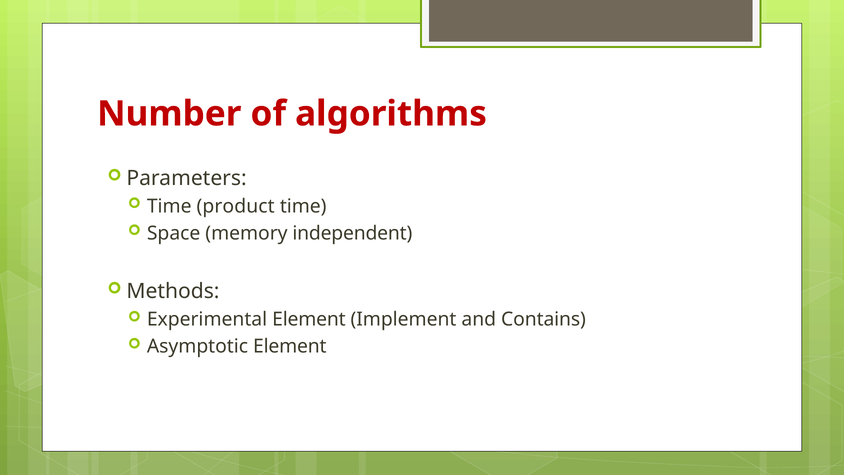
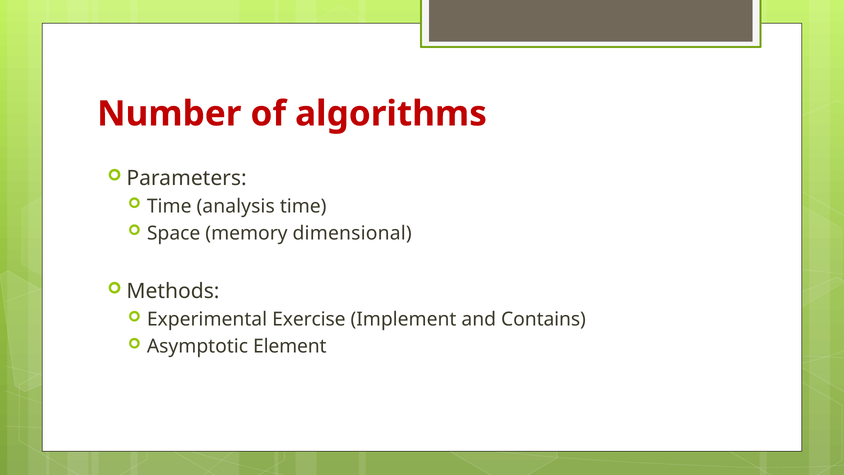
product: product -> analysis
independent: independent -> dimensional
Experimental Element: Element -> Exercise
